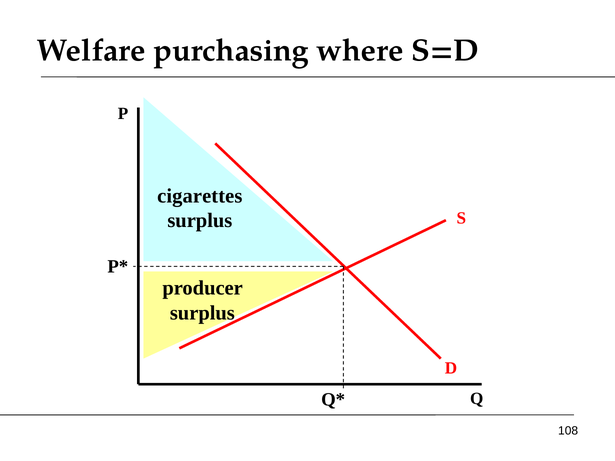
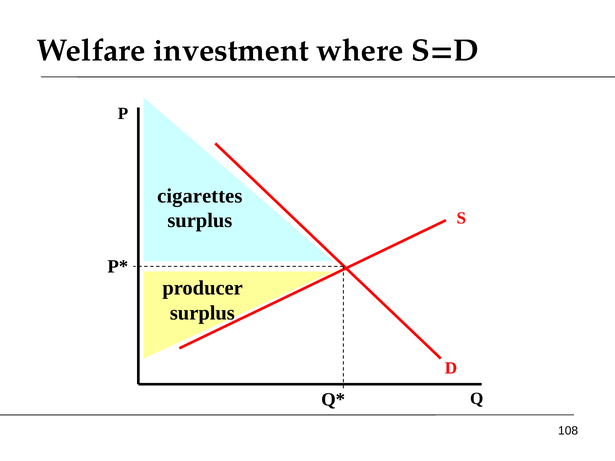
purchasing: purchasing -> investment
